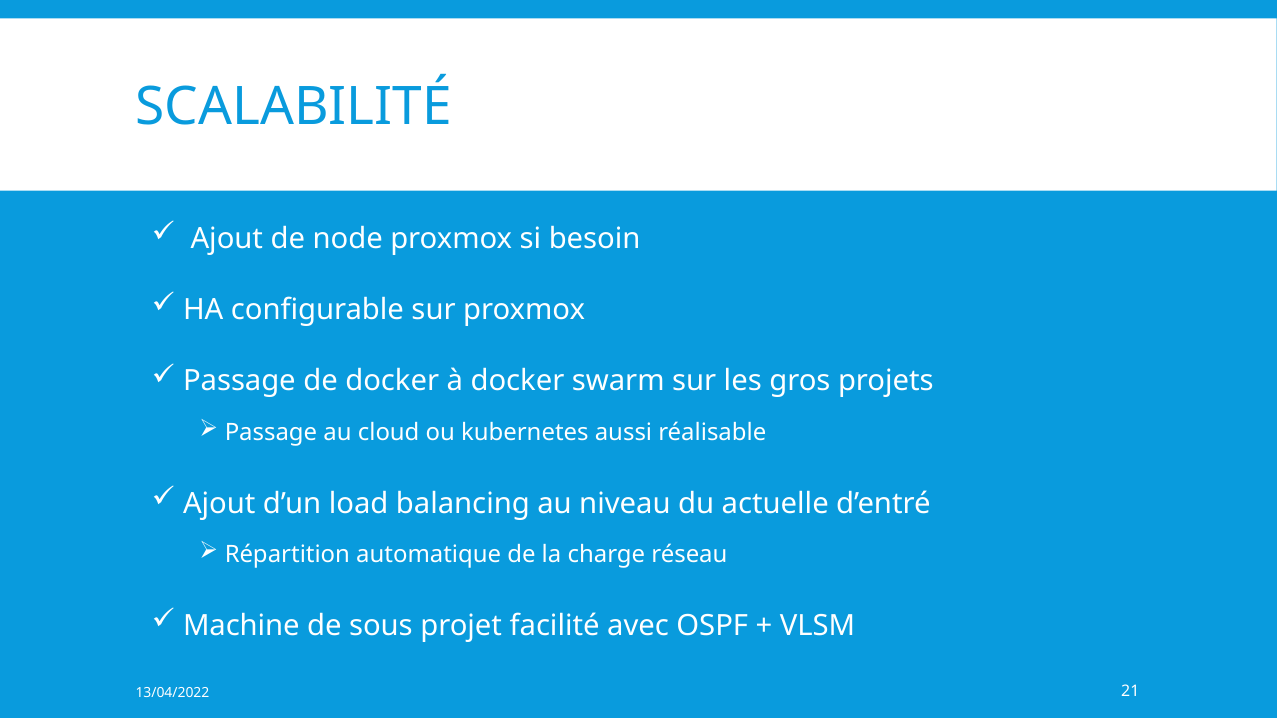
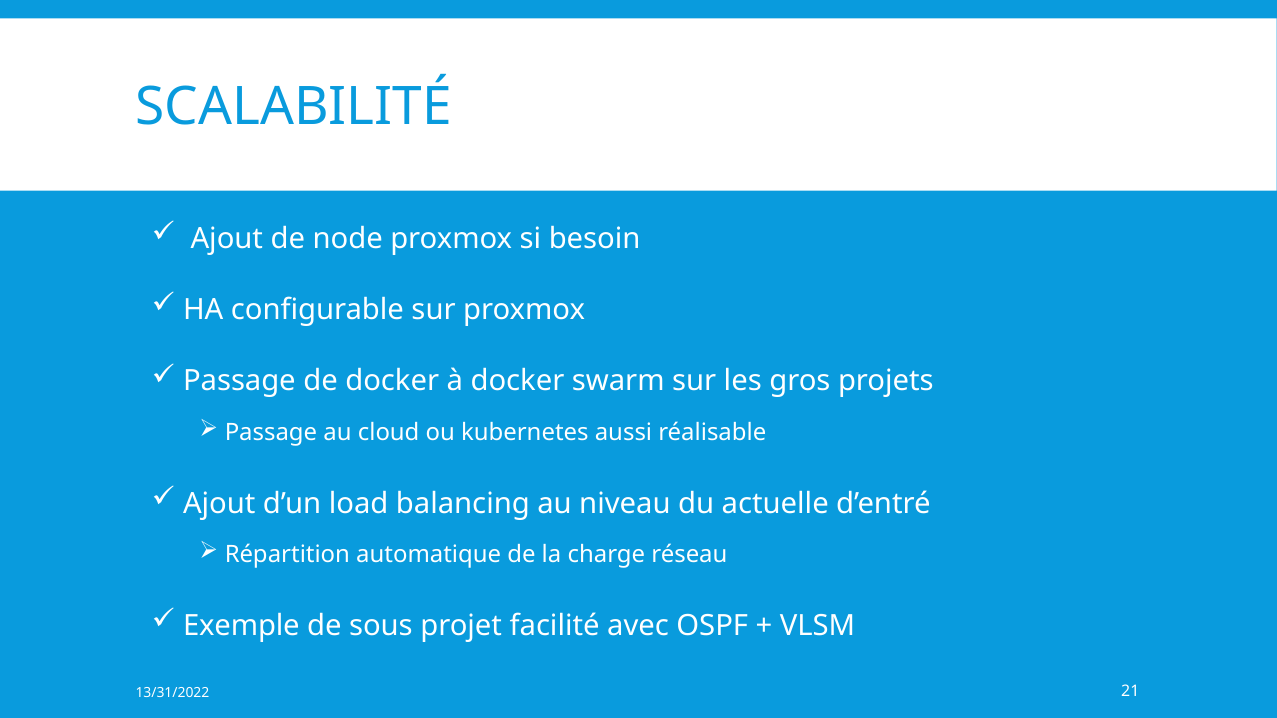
Machine: Machine -> Exemple
13/04/2022: 13/04/2022 -> 13/31/2022
